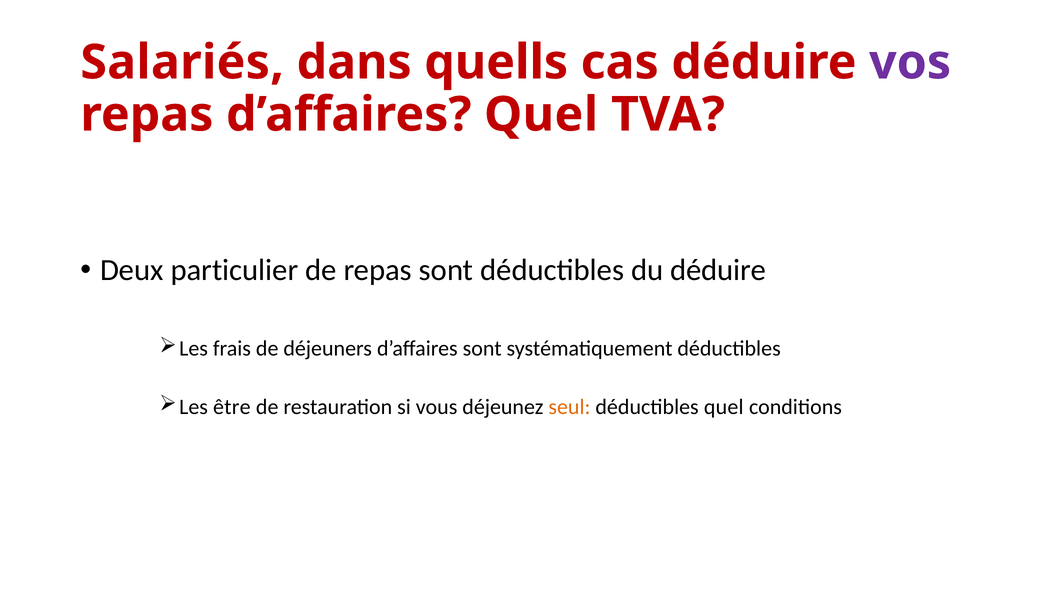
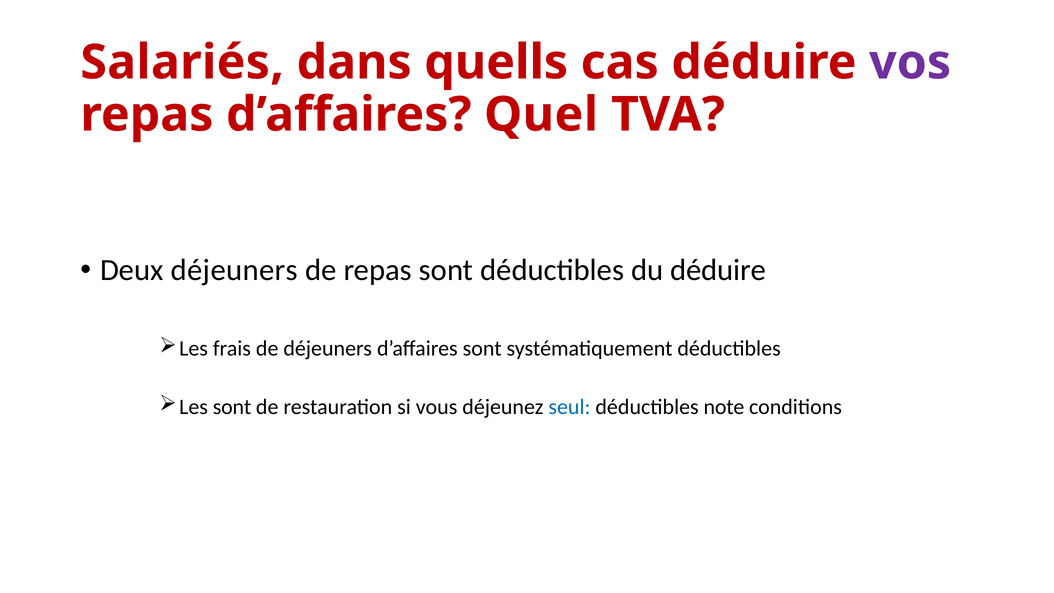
Deux particulier: particulier -> déjeuners
Les être: être -> sont
seul colour: orange -> blue
déductibles quel: quel -> note
